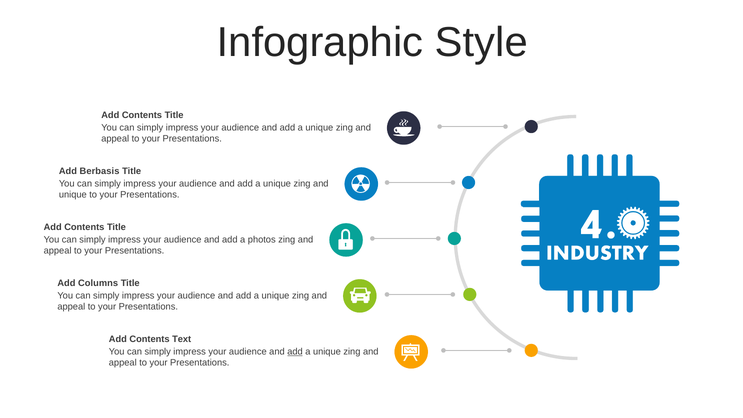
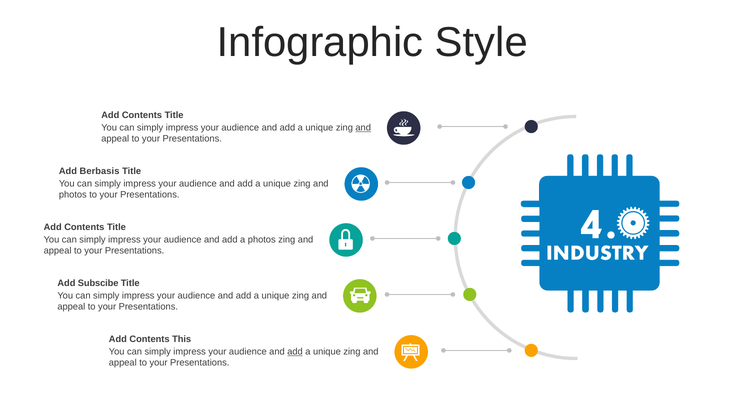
and at (363, 128) underline: none -> present
unique at (73, 195): unique -> photos
Columns: Columns -> Subscibe
Text: Text -> This
